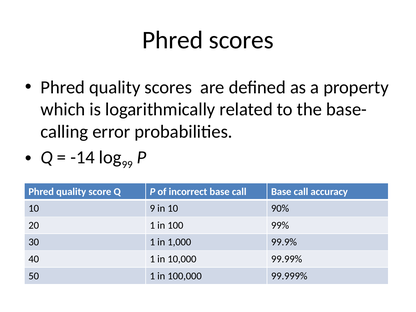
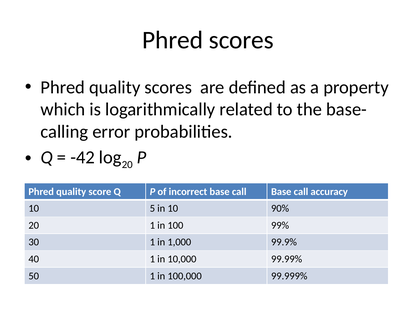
-14: -14 -> -42
99 at (127, 165): 99 -> 20
9: 9 -> 5
